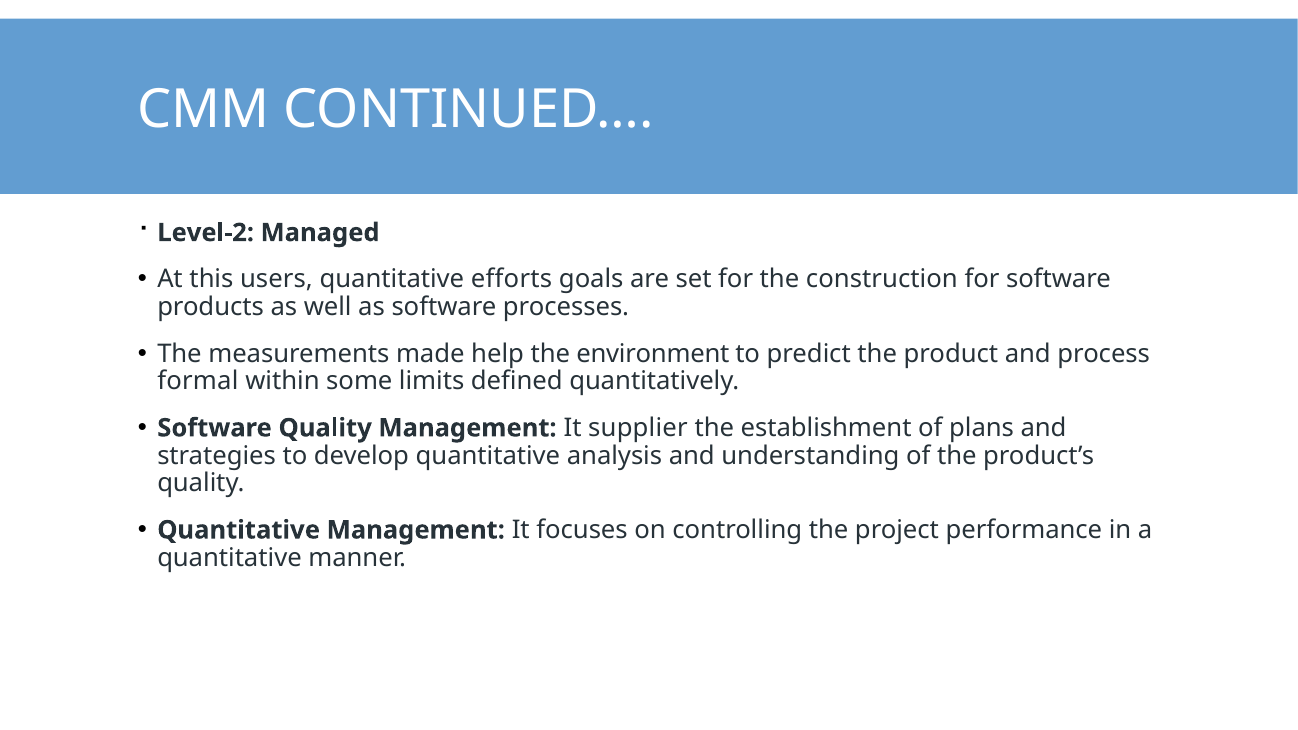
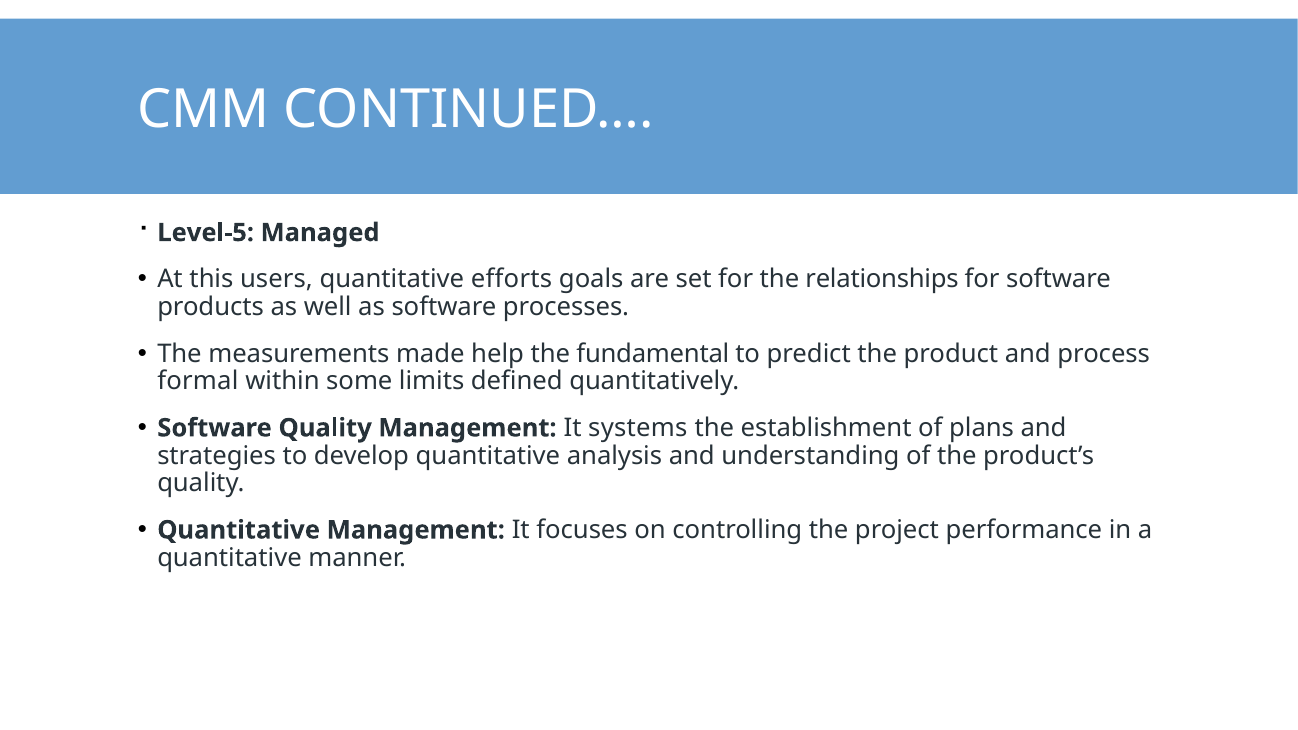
Level-2: Level-2 -> Level-5
construction: construction -> relationships
environment: environment -> fundamental
supplier: supplier -> systems
